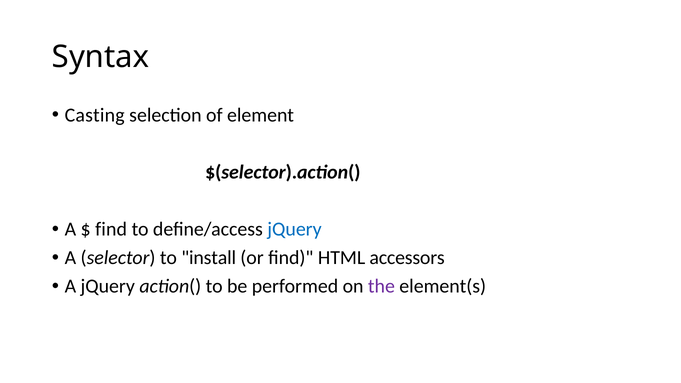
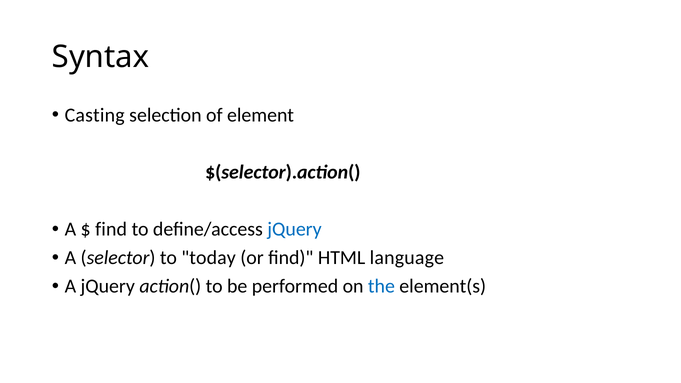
install: install -> today
accessors: accessors -> language
the colour: purple -> blue
